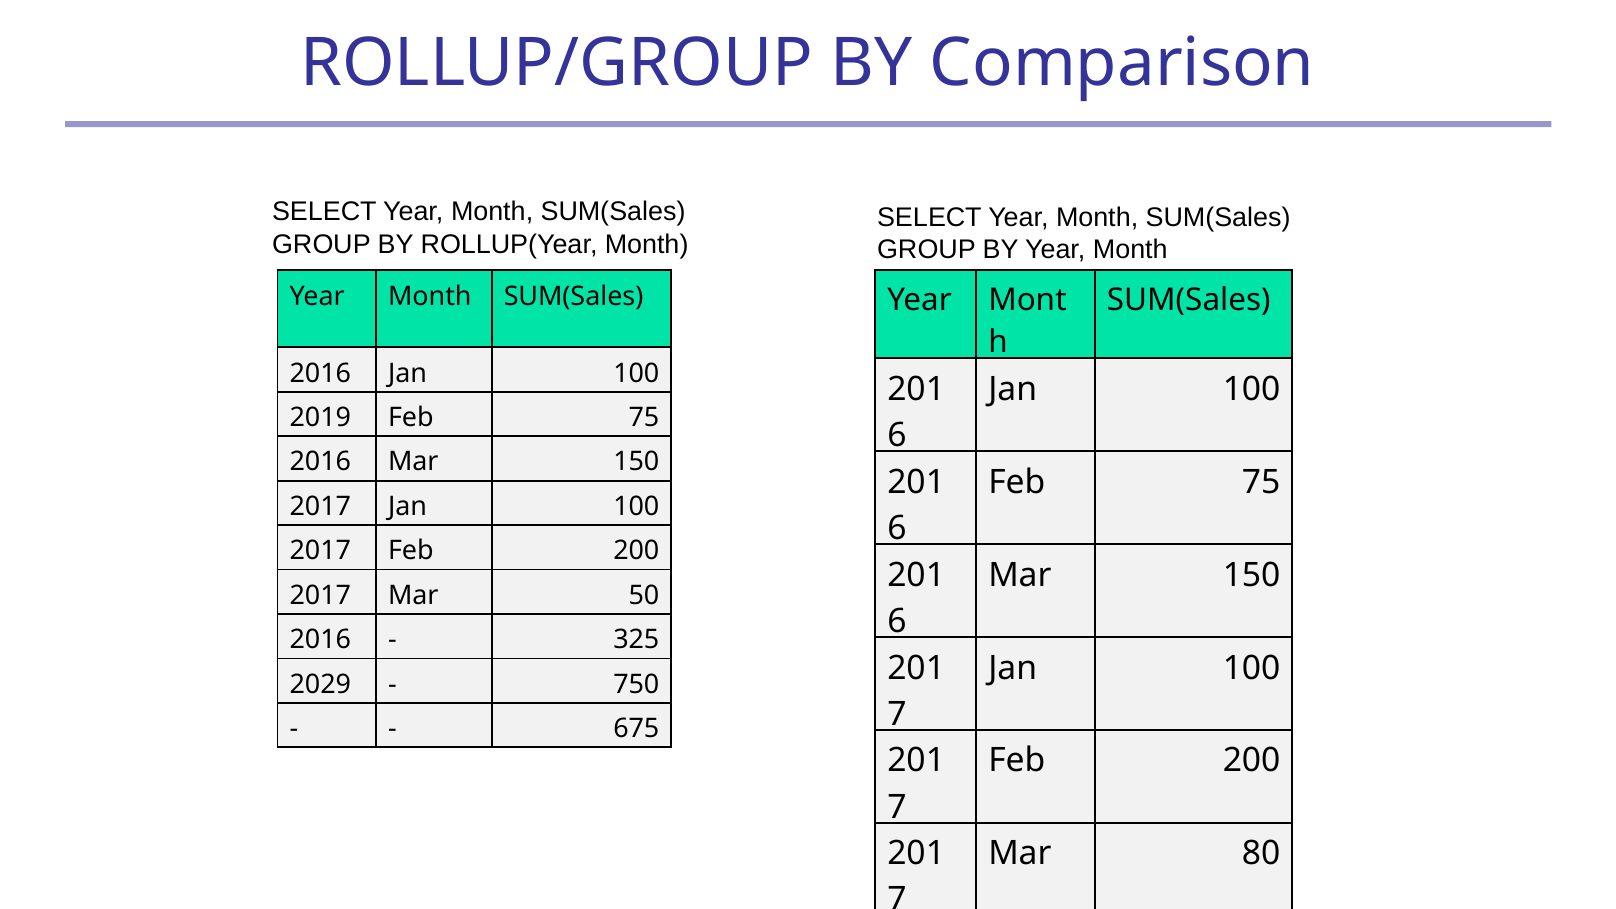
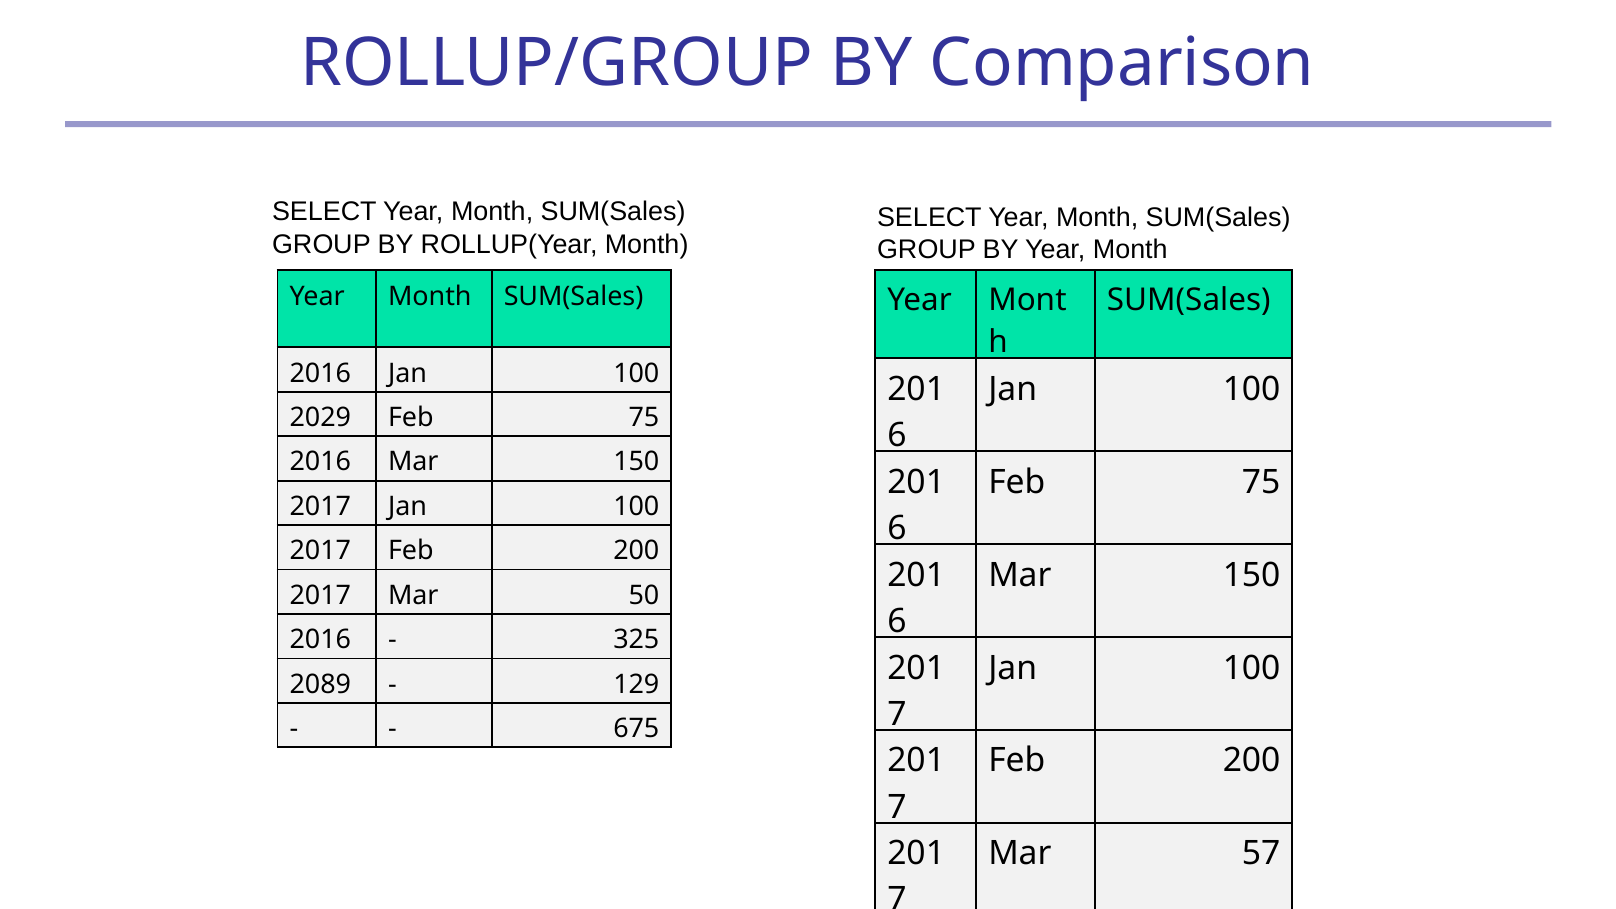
2019: 2019 -> 2029
2029: 2029 -> 2089
750: 750 -> 129
80: 80 -> 57
